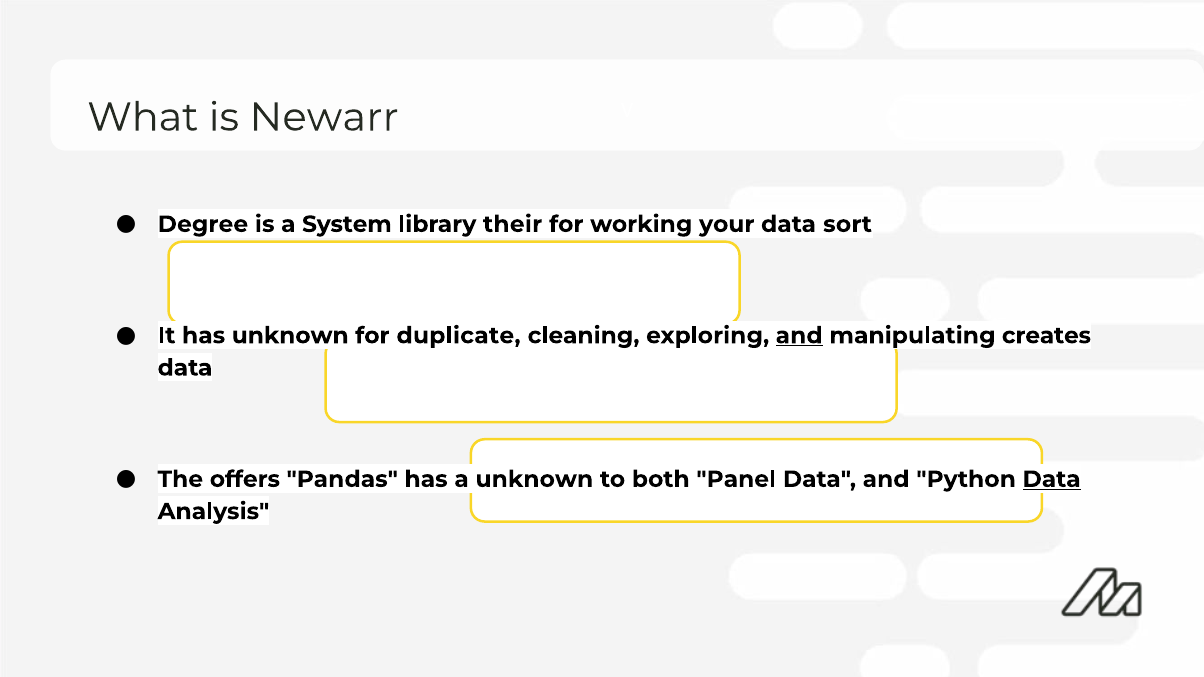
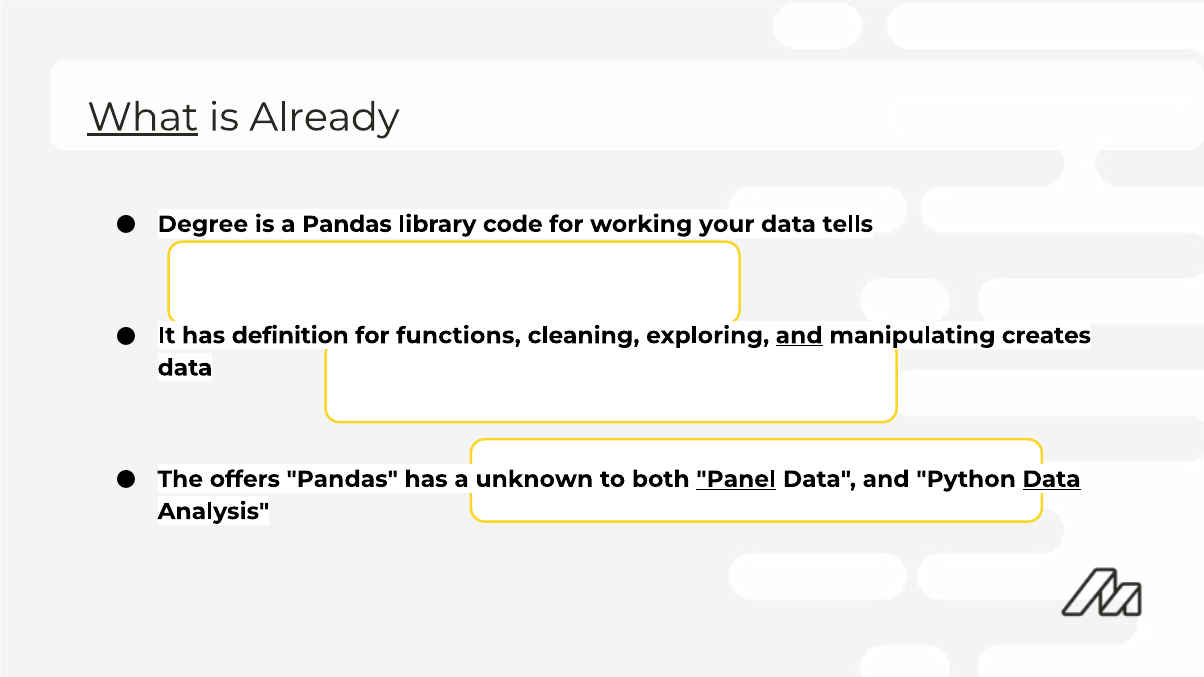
What underline: none -> present
Newarr: Newarr -> Already
a System: System -> Pandas
their: their -> code
sort: sort -> tells
has unknown: unknown -> definition
duplicate: duplicate -> functions
Panel underline: none -> present
